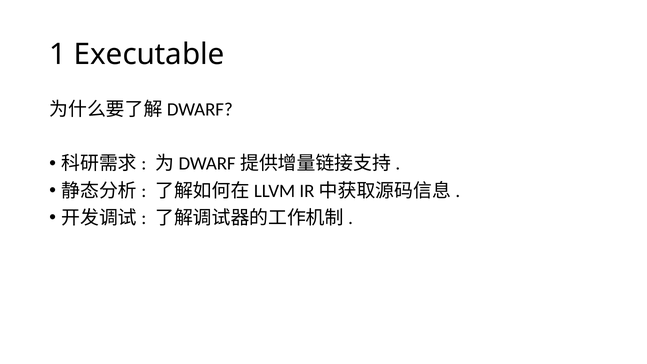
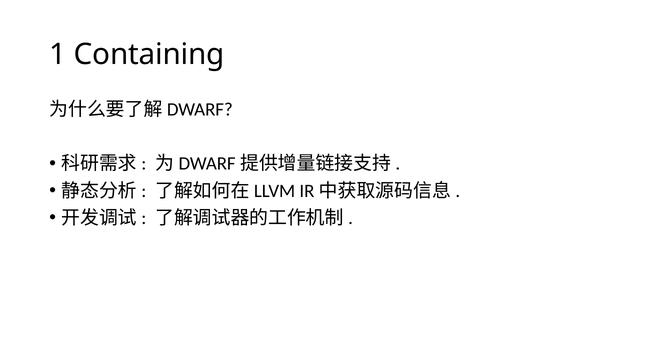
Executable: Executable -> Containing
